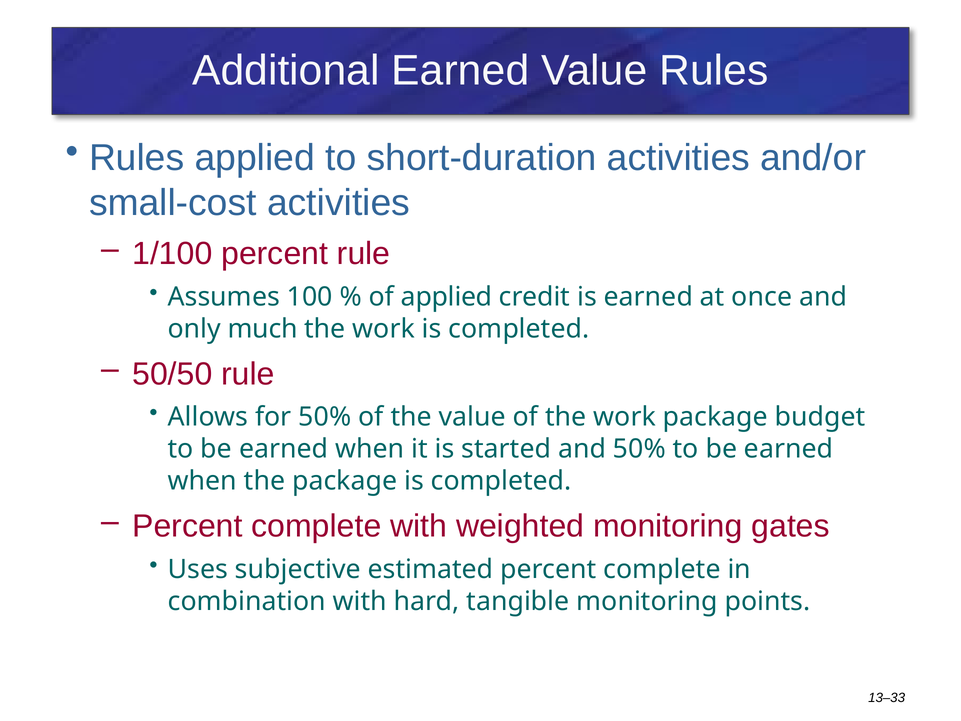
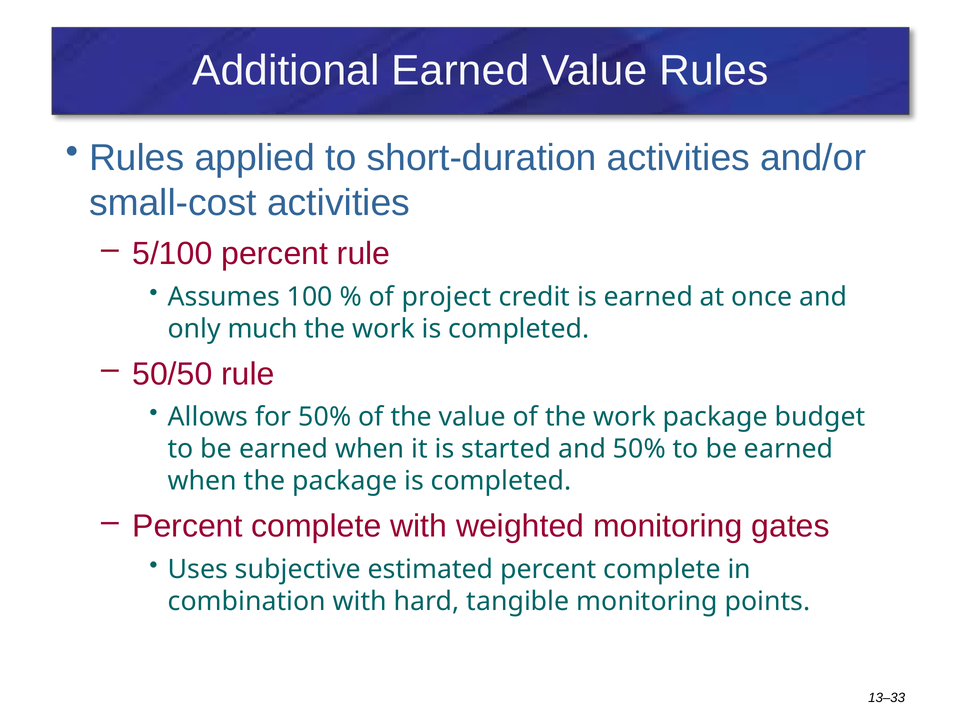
1/100: 1/100 -> 5/100
of applied: applied -> project
